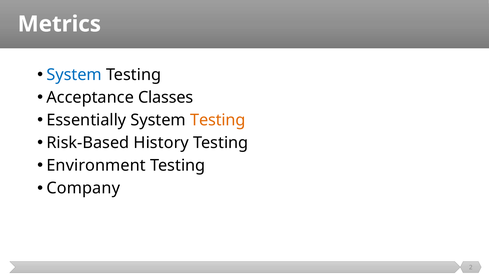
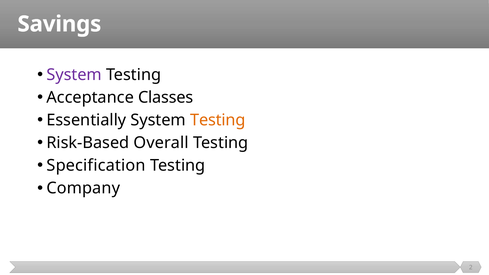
Metrics: Metrics -> Savings
System at (74, 75) colour: blue -> purple
History: History -> Overall
Environment: Environment -> Specification
